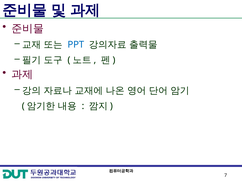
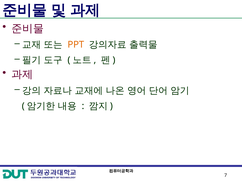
PPT colour: blue -> orange
